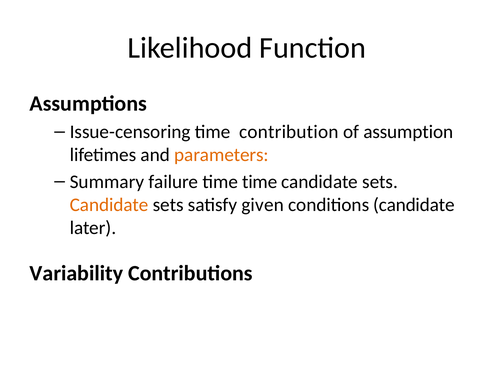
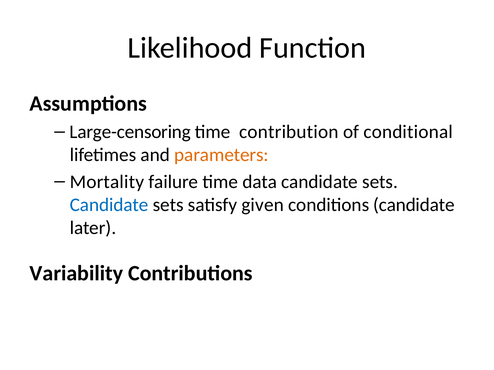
Issue-censoring: Issue-censoring -> Large-censoring
assumption: assumption -> conditional
Summary: Summary -> Mortality
time time: time -> data
Candidate at (109, 205) colour: orange -> blue
